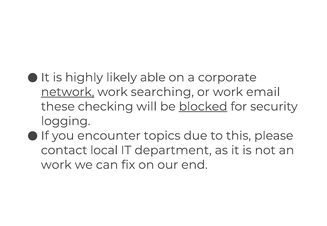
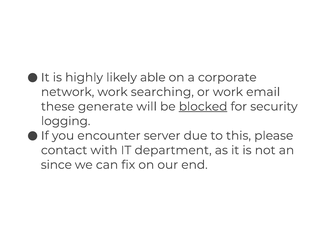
network underline: present -> none
checking: checking -> generate
topics: topics -> server
local: local -> with
work at (56, 165): work -> since
